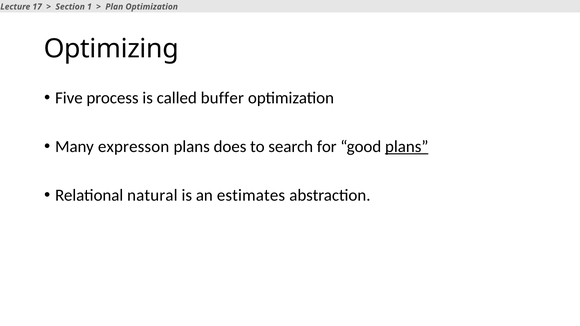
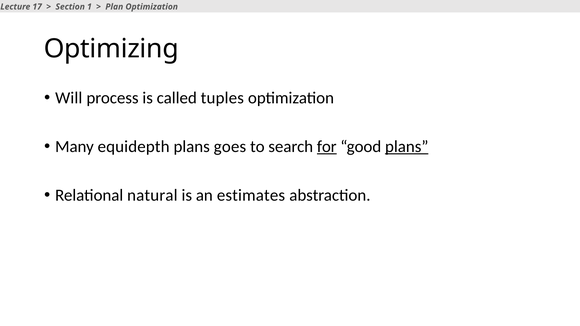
Five: Five -> Will
buffer: buffer -> tuples
expresson: expresson -> equidepth
does: does -> goes
for underline: none -> present
